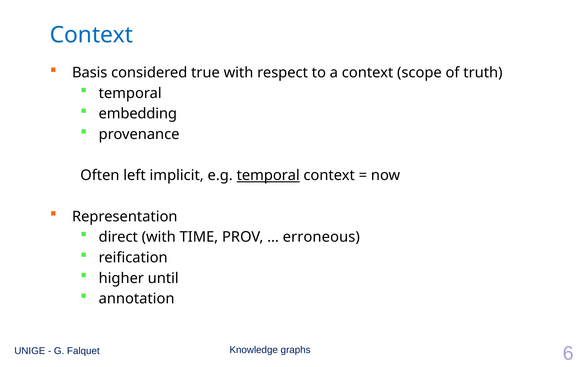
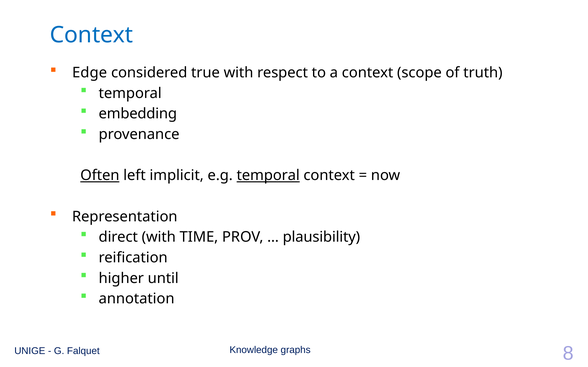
Basis: Basis -> Edge
Often underline: none -> present
erroneous: erroneous -> plausibility
6: 6 -> 8
